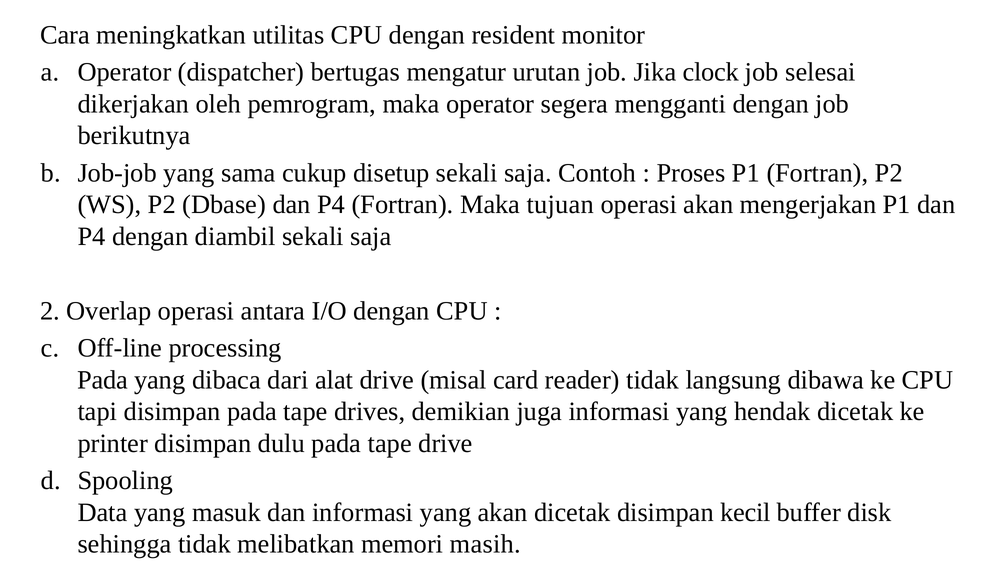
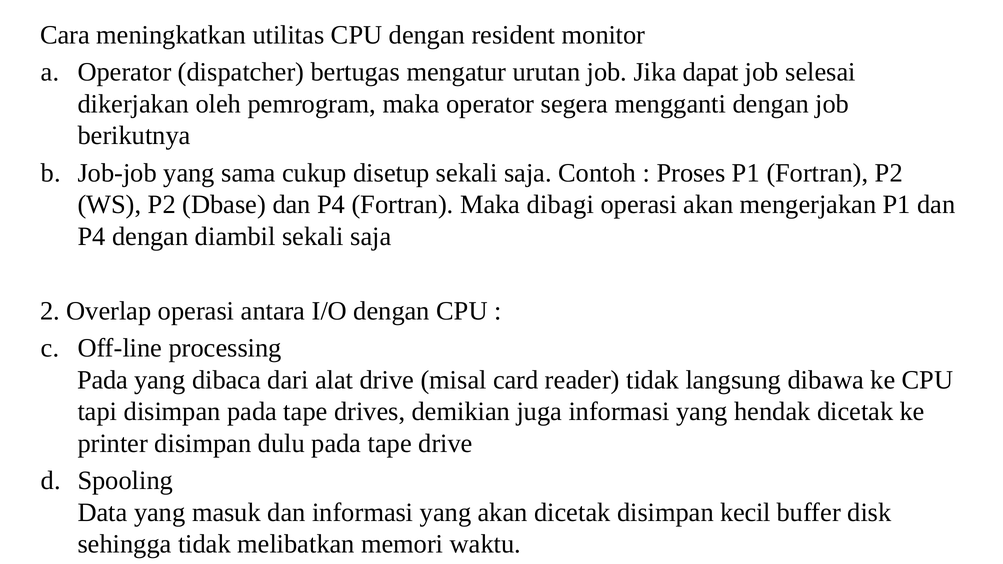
clock: clock -> dapat
tujuan: tujuan -> dibagi
masih: masih -> waktu
